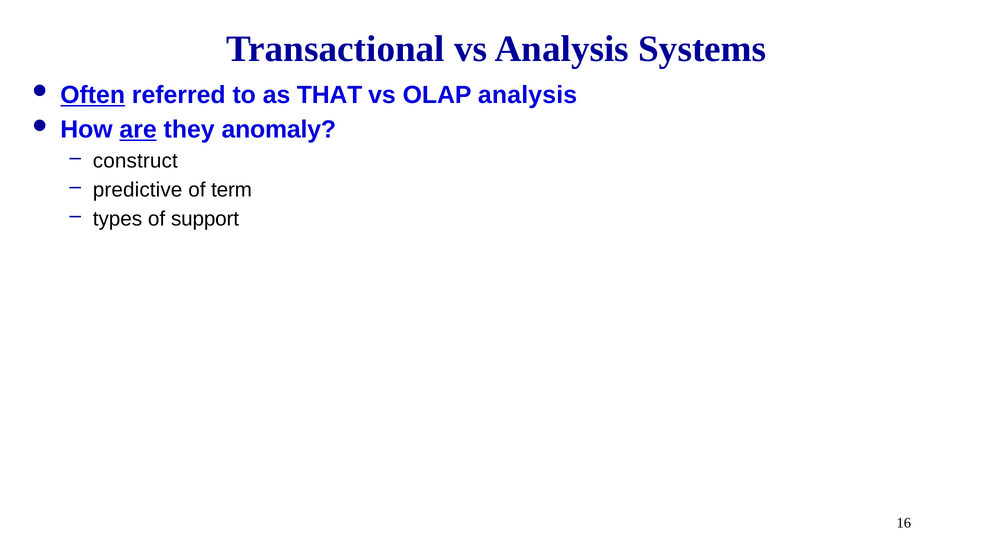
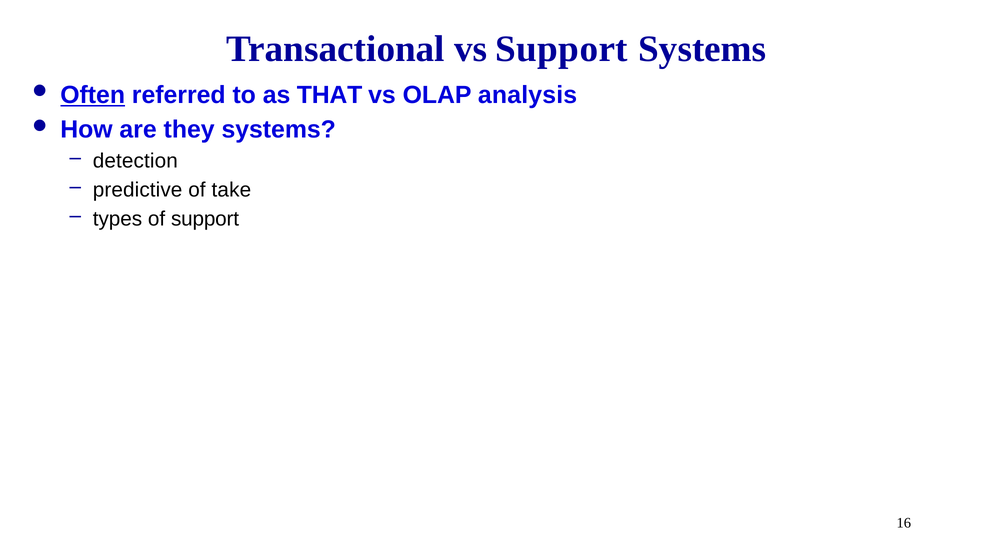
vs Analysis: Analysis -> Support
are underline: present -> none
they anomaly: anomaly -> systems
construct: construct -> detection
term: term -> take
